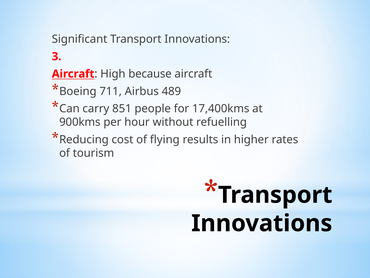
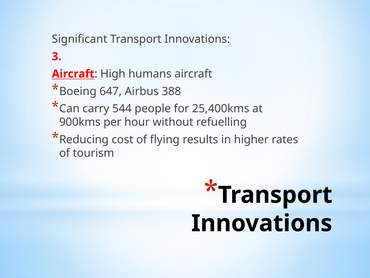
because: because -> humans
711: 711 -> 647
489: 489 -> 388
851: 851 -> 544
17,400kms: 17,400kms -> 25,400kms
